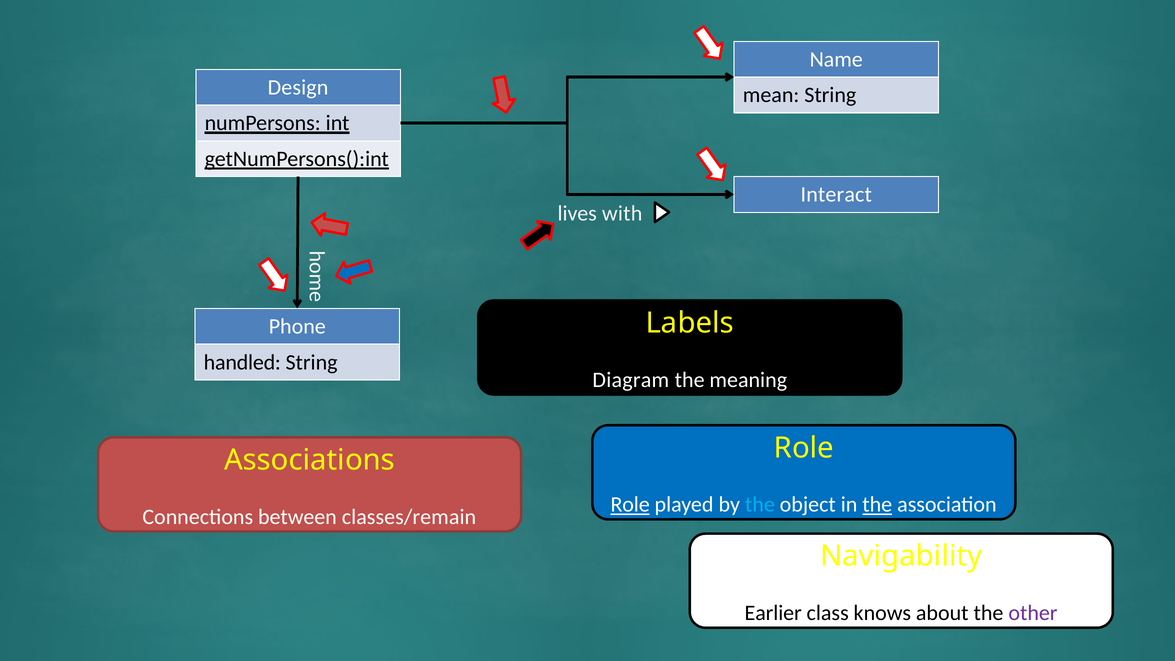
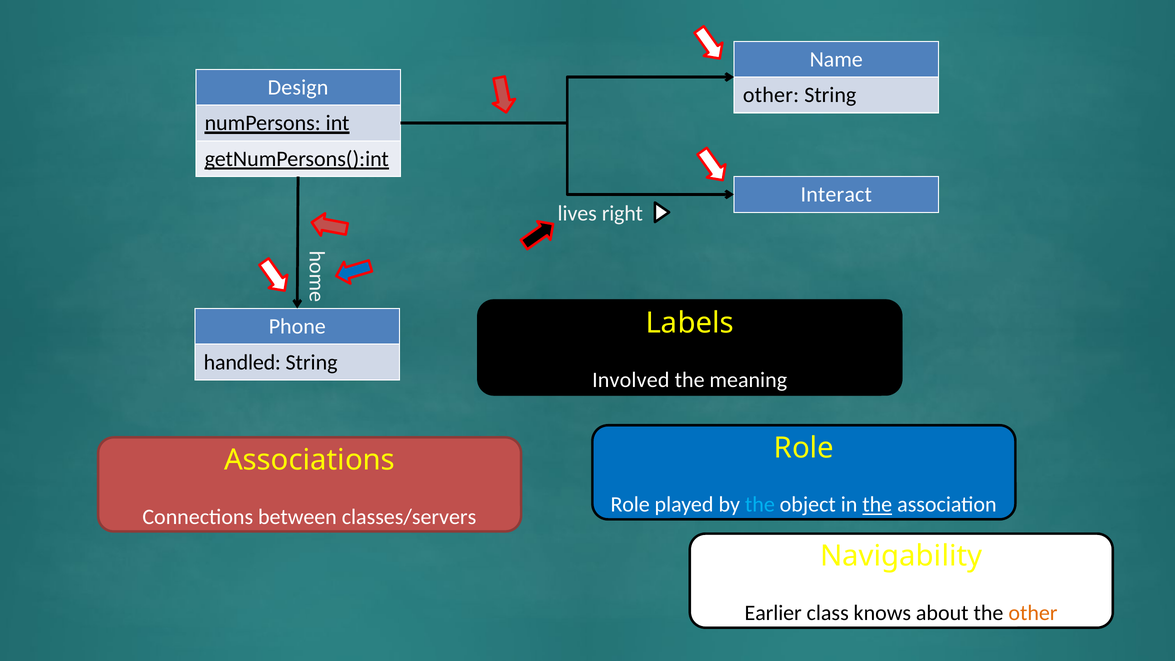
mean at (771, 95): mean -> other
with: with -> right
Diagram: Diagram -> Involved
Role at (630, 505) underline: present -> none
classes/remain: classes/remain -> classes/servers
other at (1033, 613) colour: purple -> orange
